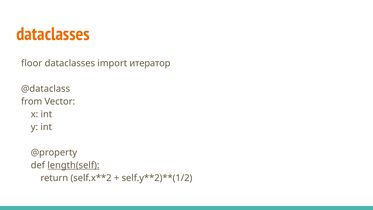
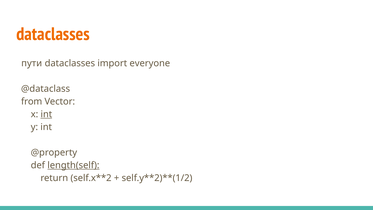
floor: floor -> пути
итератор: итератор -> everyone
int at (46, 114) underline: none -> present
